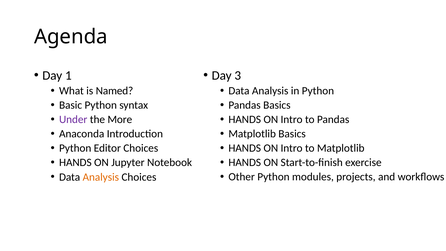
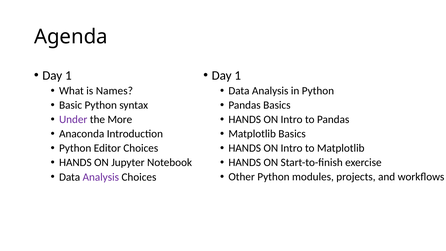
3 at (238, 75): 3 -> 1
Named: Named -> Names
Analysis at (101, 177) colour: orange -> purple
